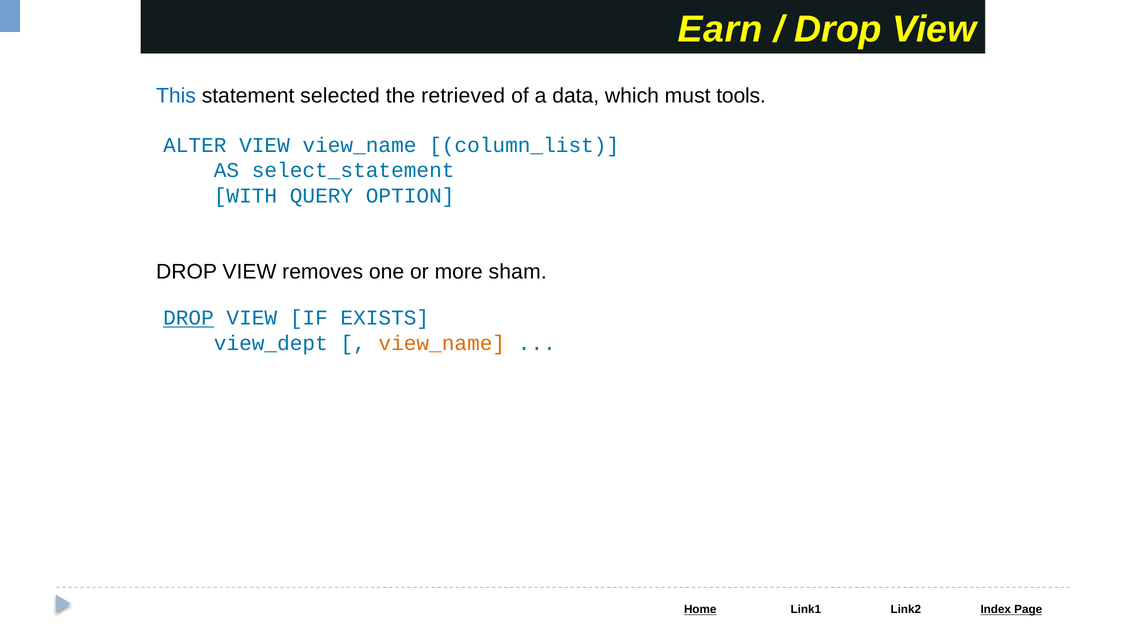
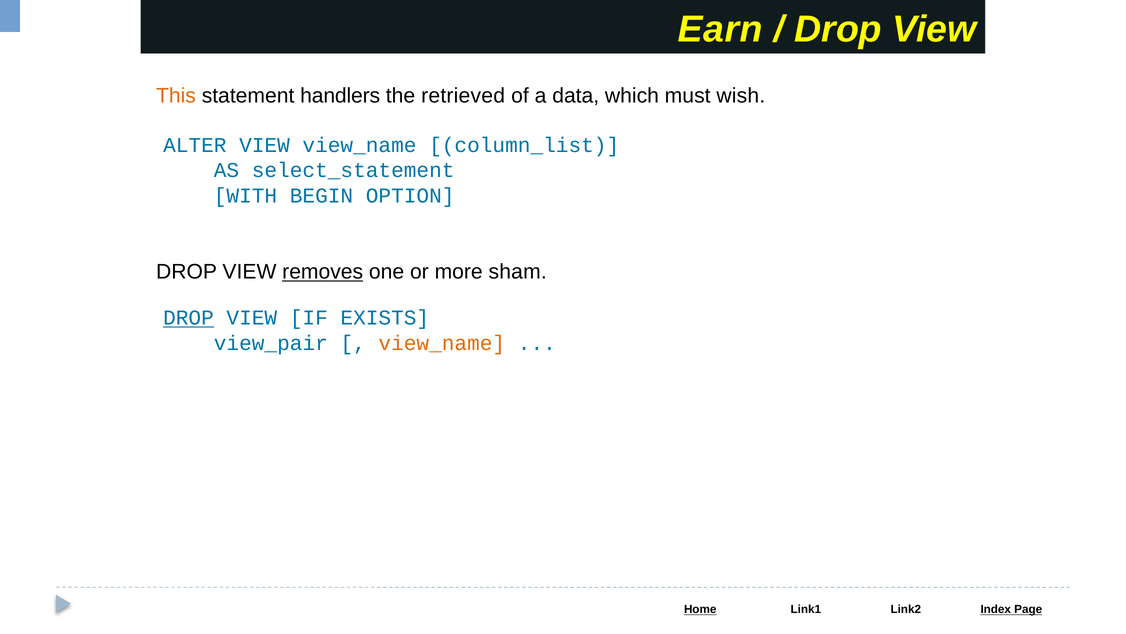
This colour: blue -> orange
selected: selected -> handlers
tools: tools -> wish
QUERY: QUERY -> BEGIN
removes underline: none -> present
view_dept: view_dept -> view_pair
